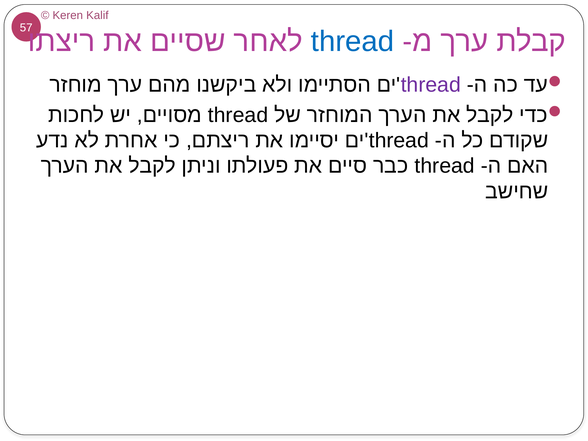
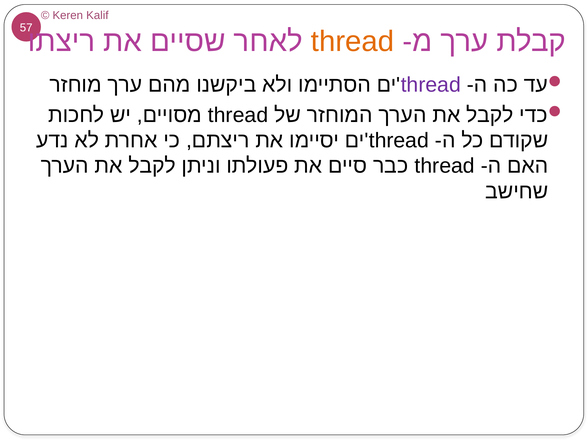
thread at (353, 42) colour: blue -> orange
